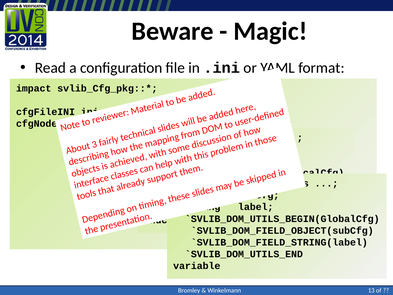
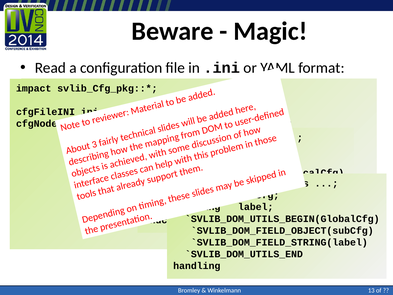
variable: variable -> handling
